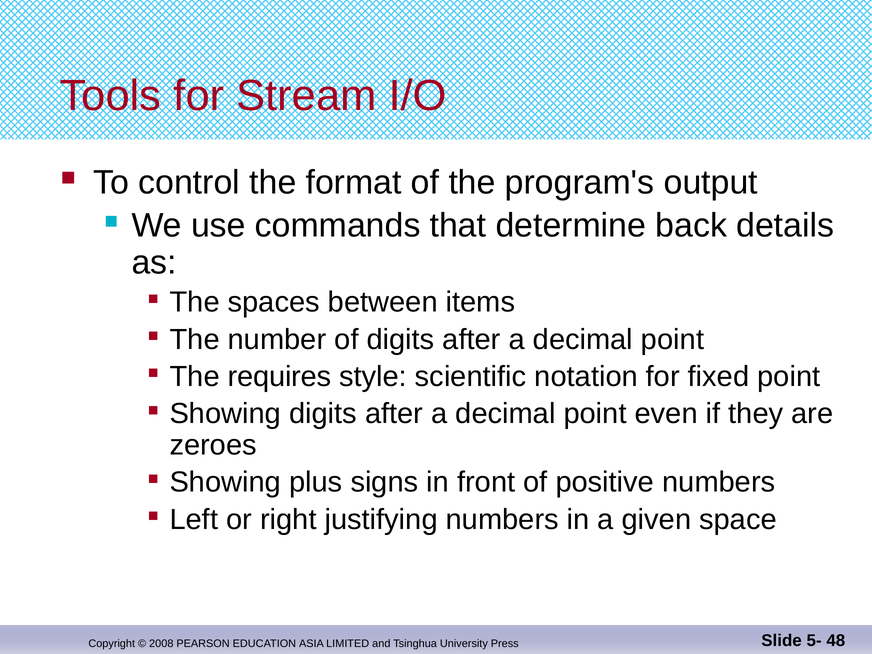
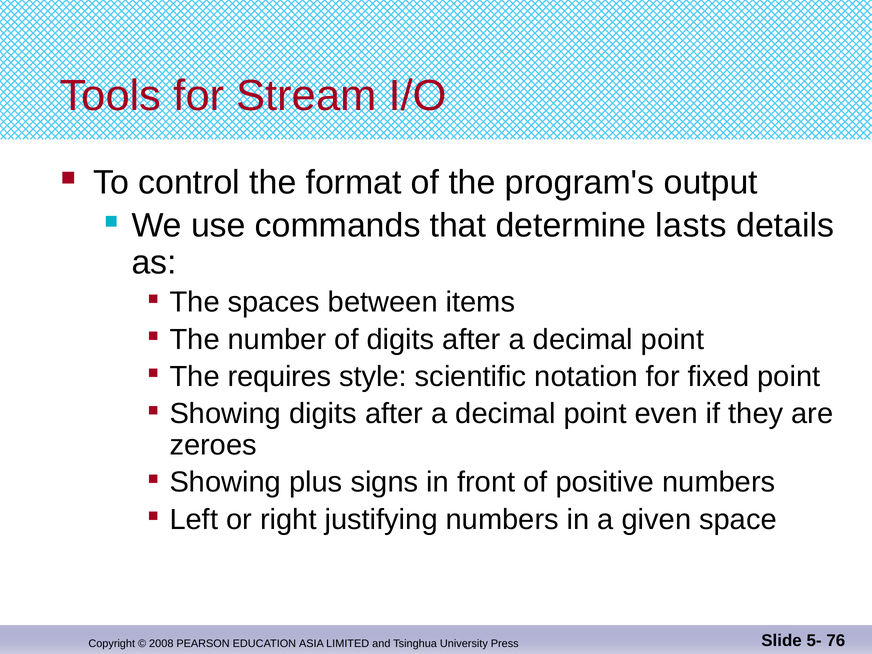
back: back -> lasts
48: 48 -> 76
